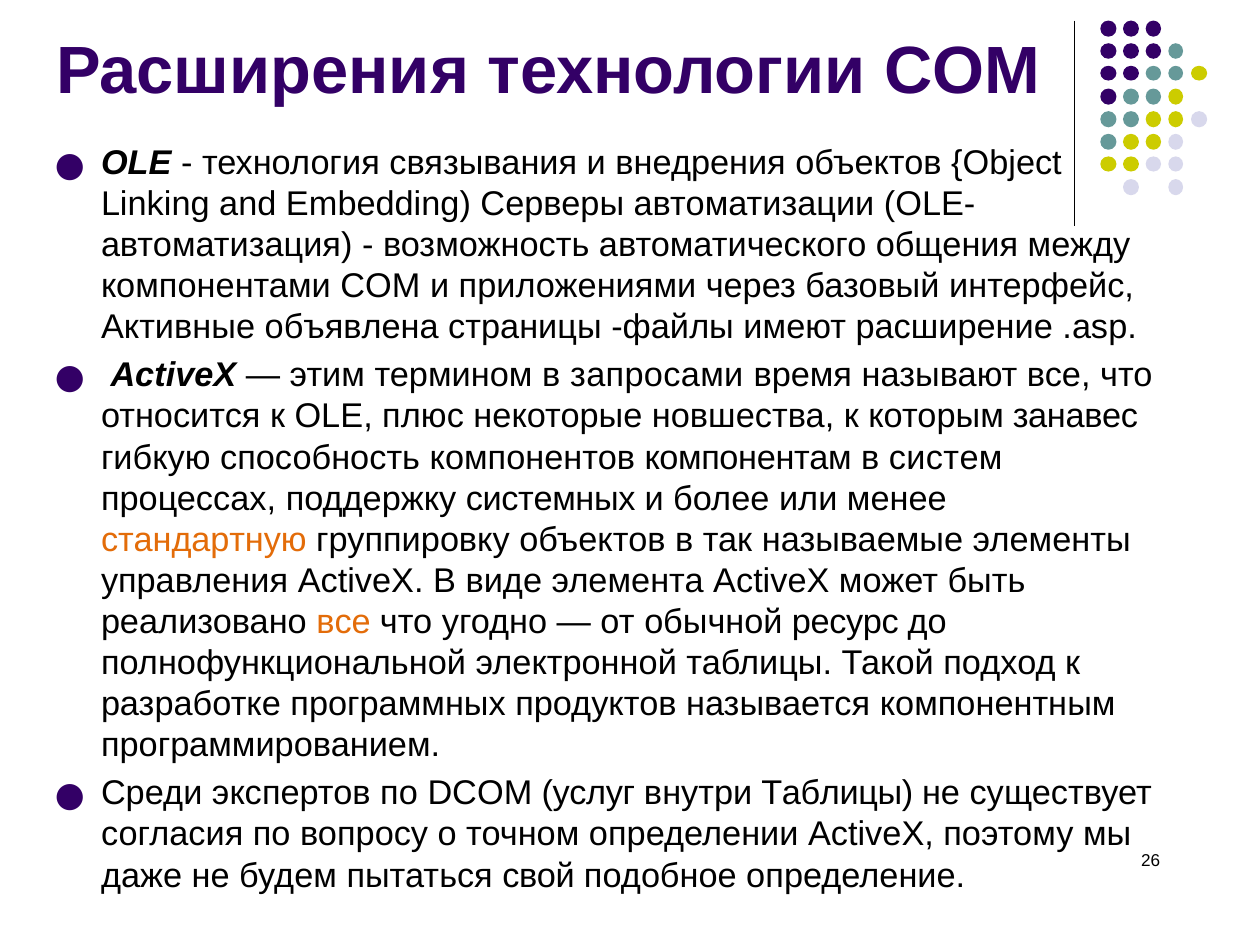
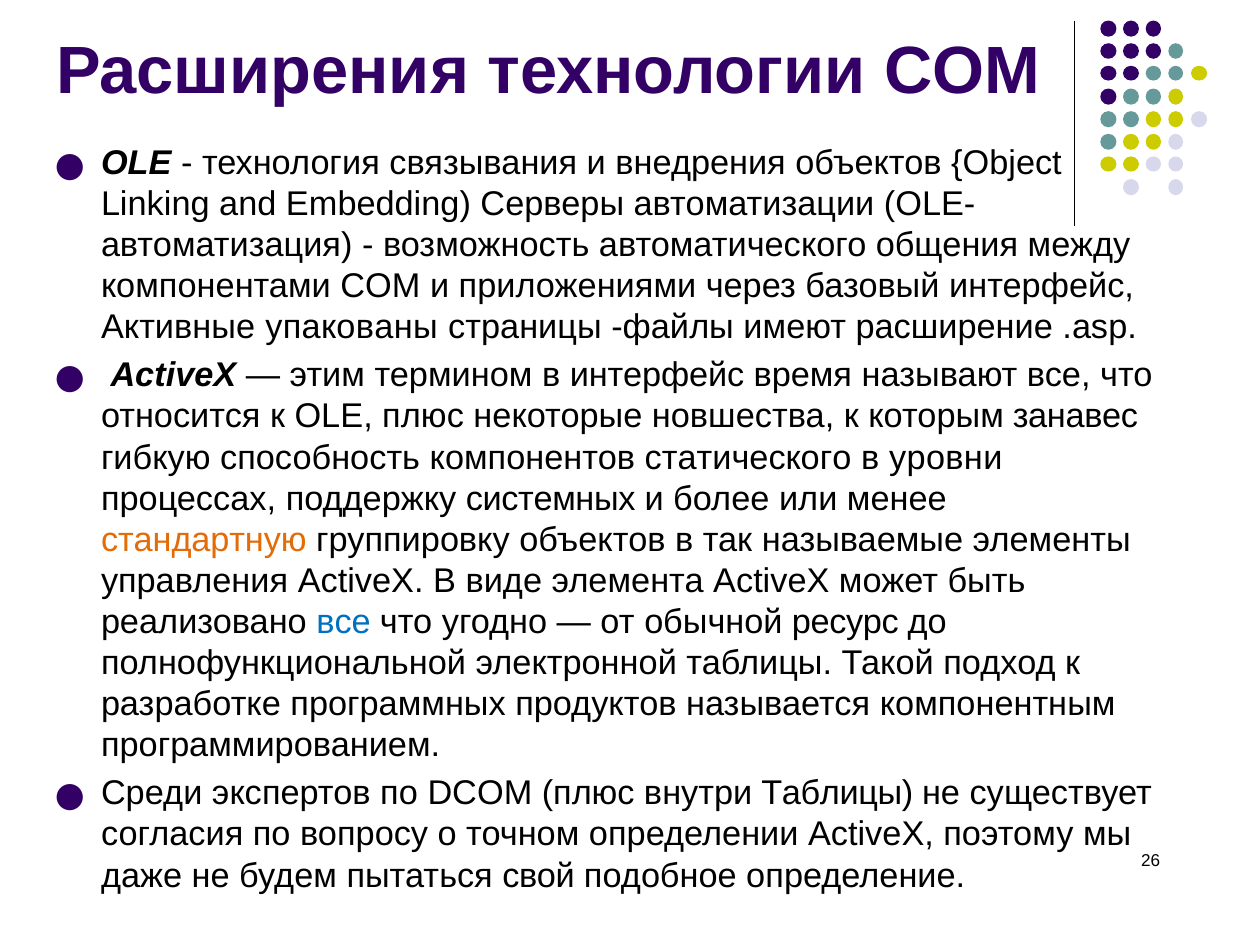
объявлена: объявлена -> упакованы
в запросами: запросами -> интерфейс
компонентам: компонентам -> статического
систем: систем -> уровни
все at (344, 623) colour: orange -> blue
DCOM услуг: услуг -> плюс
